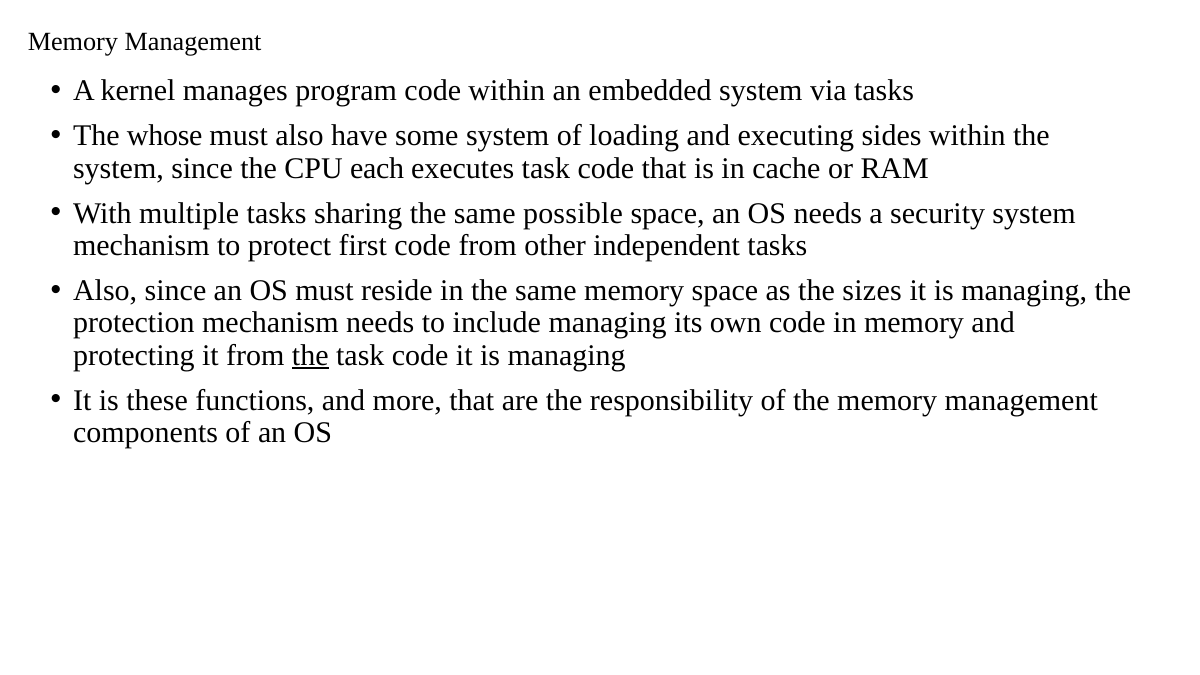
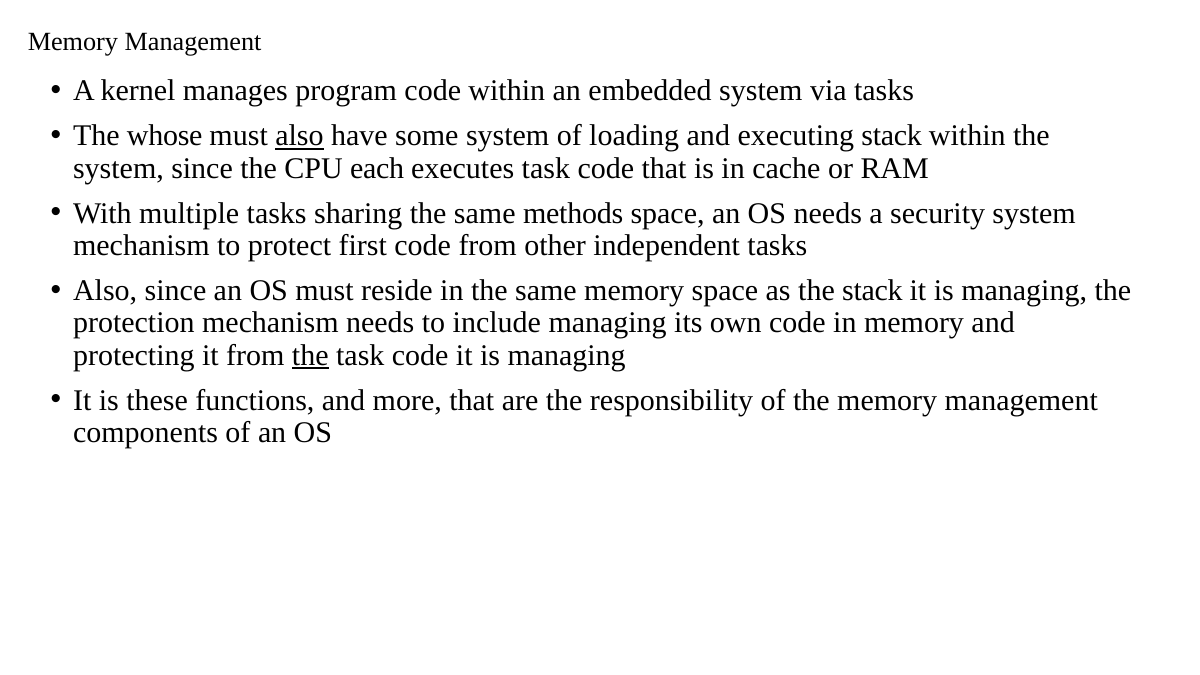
also at (299, 136) underline: none -> present
executing sides: sides -> stack
possible: possible -> methods
the sizes: sizes -> stack
